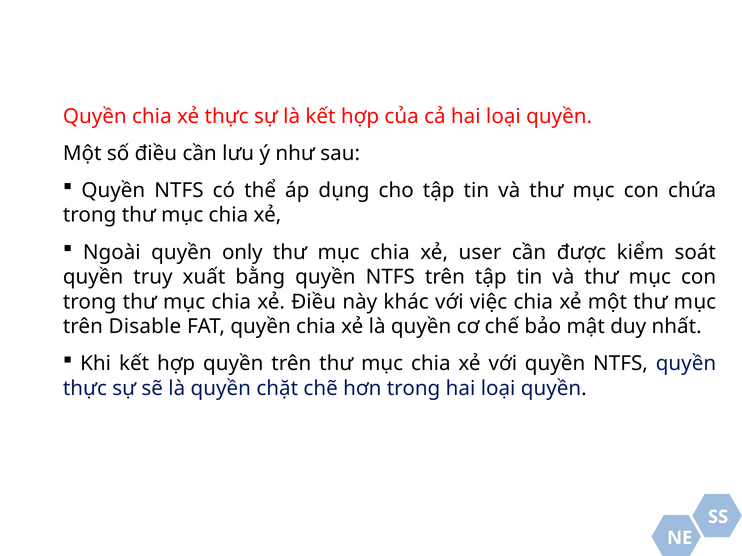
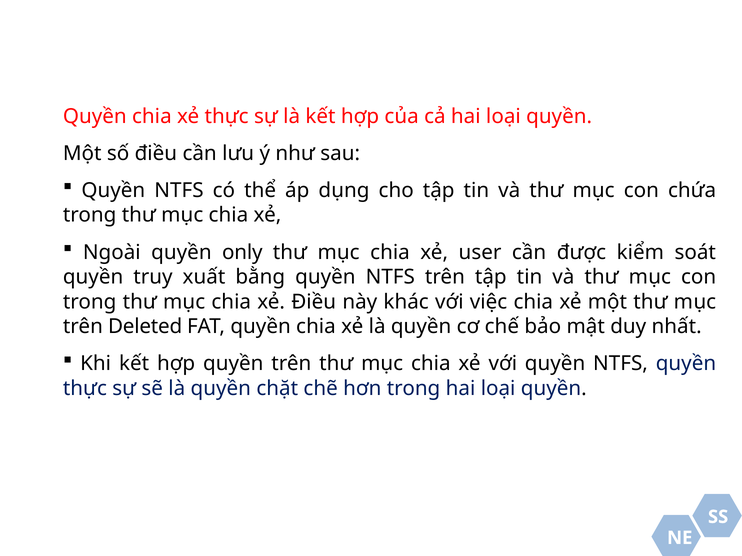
Disable: Disable -> Deleted
